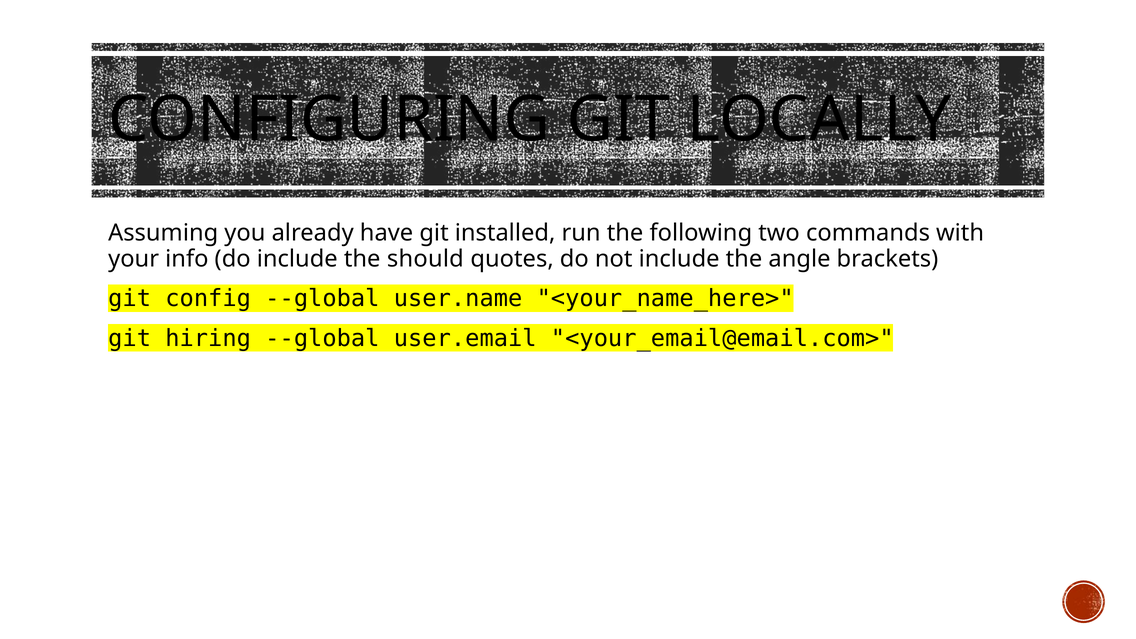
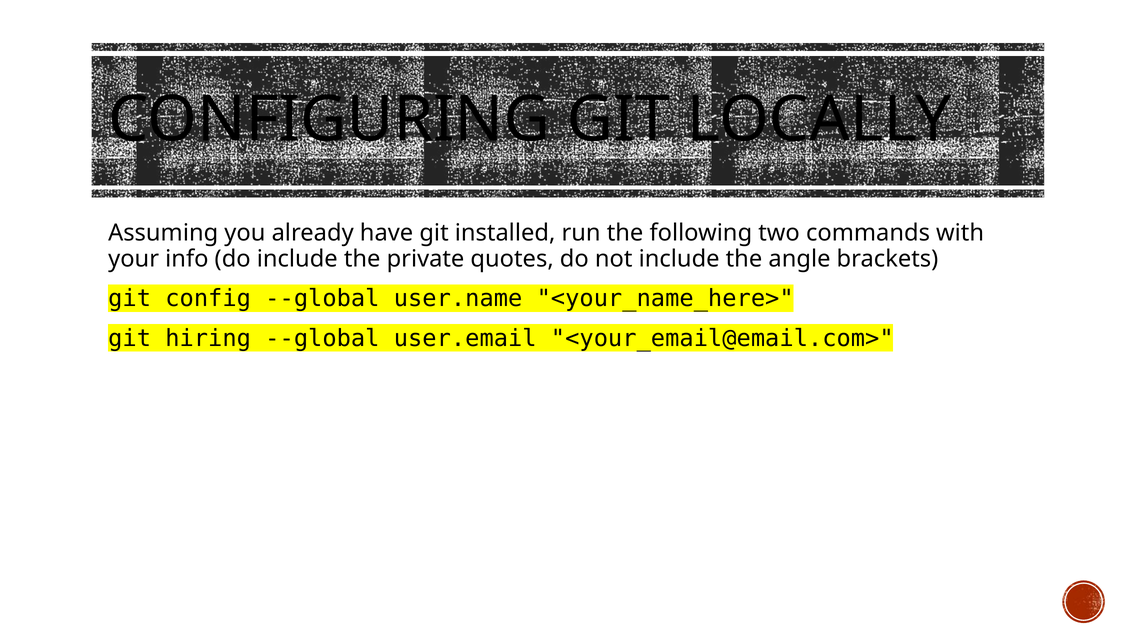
should: should -> private
